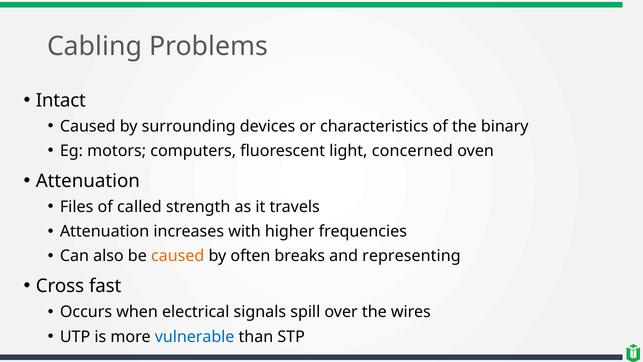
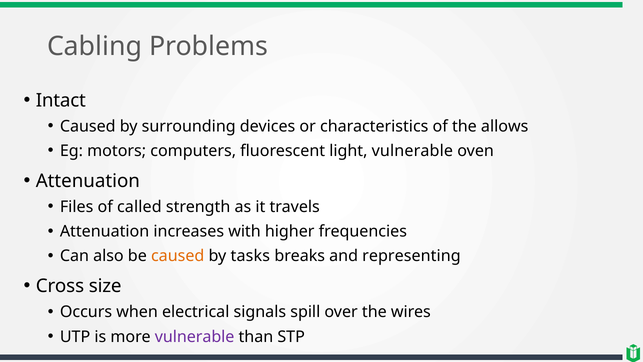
binary: binary -> allows
light concerned: concerned -> vulnerable
often: often -> tasks
fast: fast -> size
vulnerable at (195, 336) colour: blue -> purple
